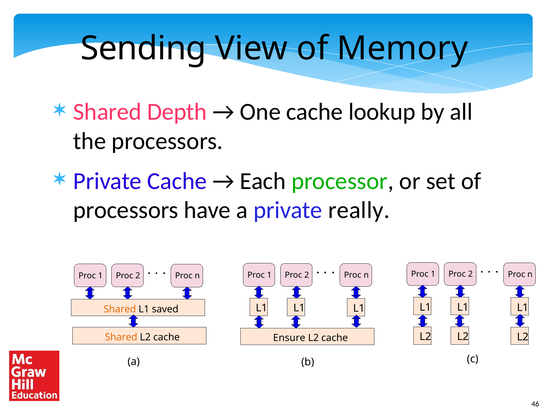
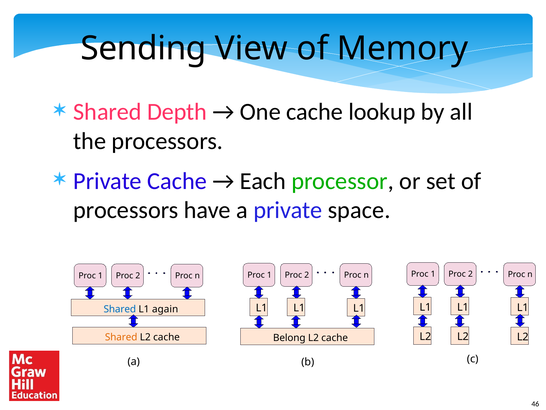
really: really -> space
Shared at (120, 309) colour: orange -> blue
saved: saved -> again
Ensure: Ensure -> Belong
